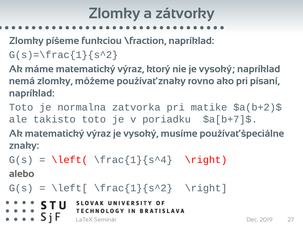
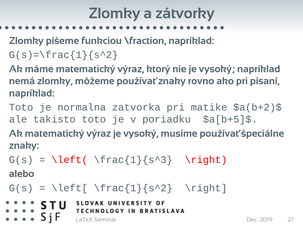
$a[b+7]$: $a[b+7]$ -> $a[b+5]$
\frac{1}{s^4: \frac{1}{s^4 -> \frac{1}{s^3
